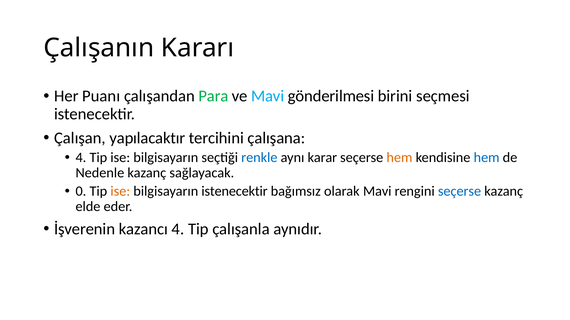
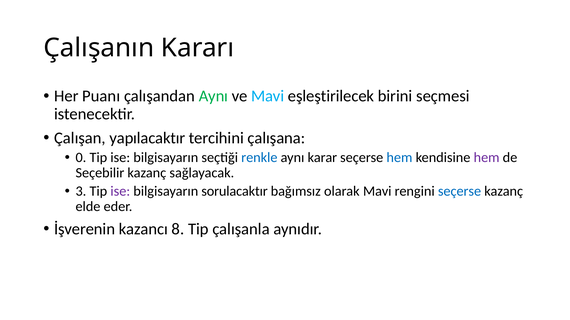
çalışandan Para: Para -> Aynı
gönderilmesi: gönderilmesi -> eşleştirilecek
4 at (81, 158): 4 -> 0
hem at (399, 158) colour: orange -> blue
hem at (487, 158) colour: blue -> purple
Nedenle: Nedenle -> Seçebilir
0: 0 -> 3
ise at (120, 192) colour: orange -> purple
bilgisayarın istenecektir: istenecektir -> sorulacaktır
kazancı 4: 4 -> 8
